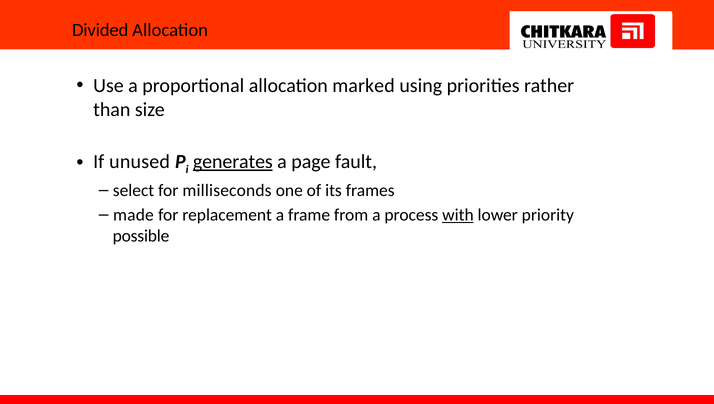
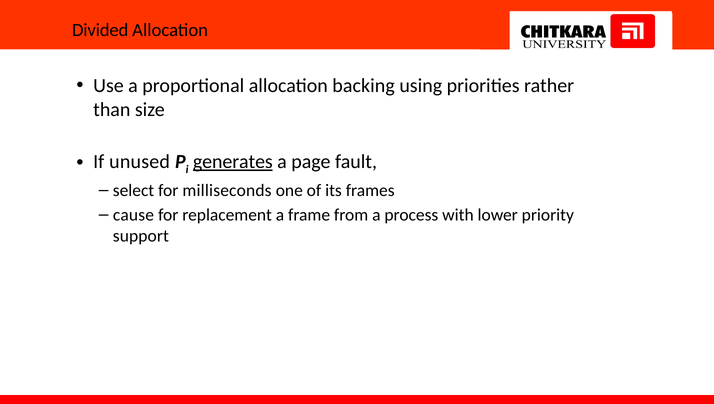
marked: marked -> backing
made: made -> cause
with underline: present -> none
possible: possible -> support
